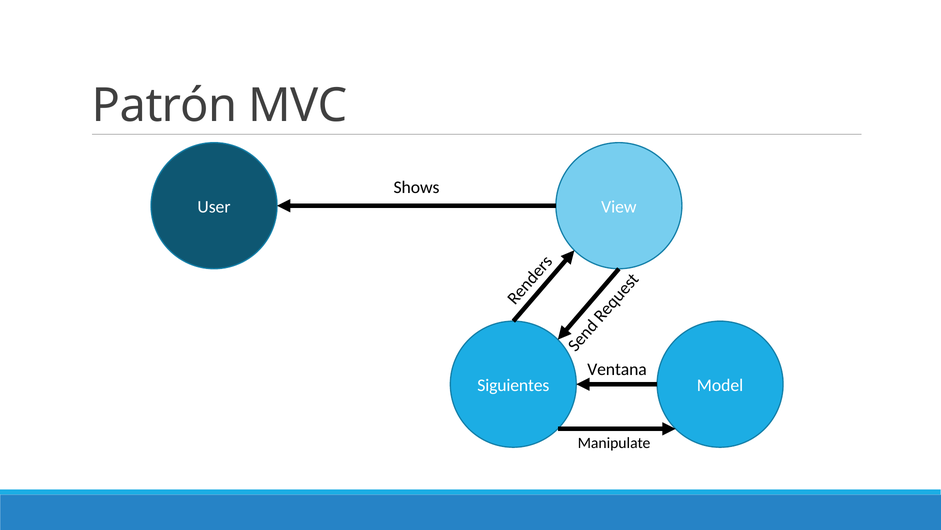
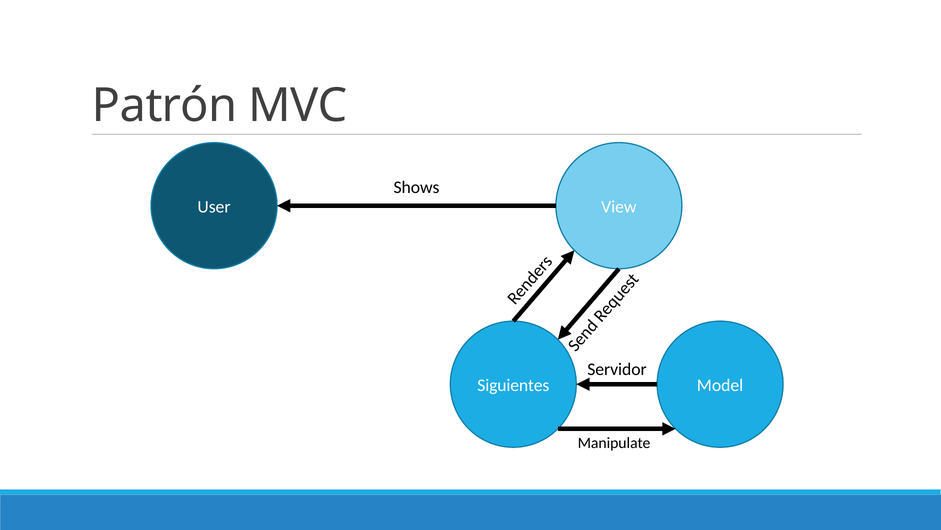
Ventana: Ventana -> Servidor
